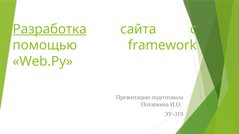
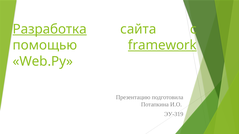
framework underline: none -> present
